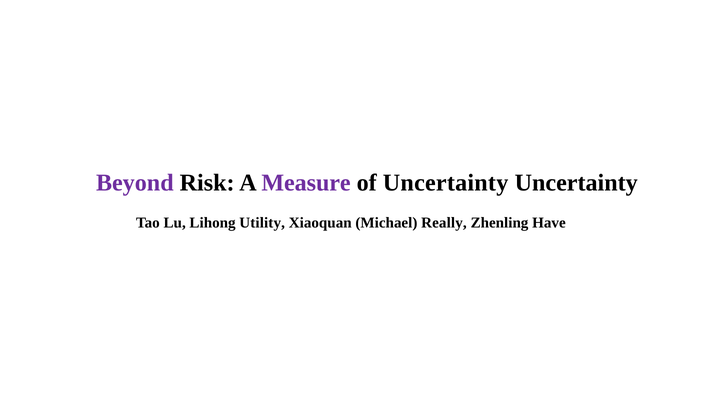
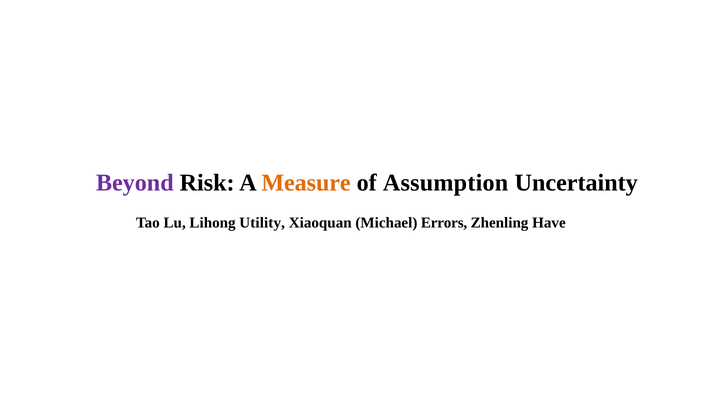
Measure colour: purple -> orange
of Uncertainty: Uncertainty -> Assumption
Really: Really -> Errors
